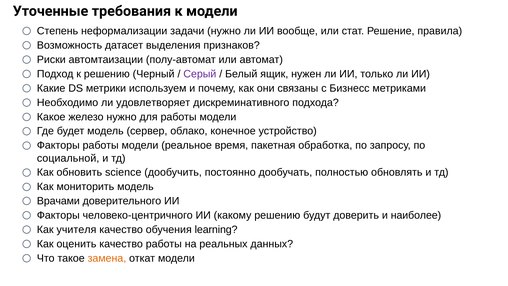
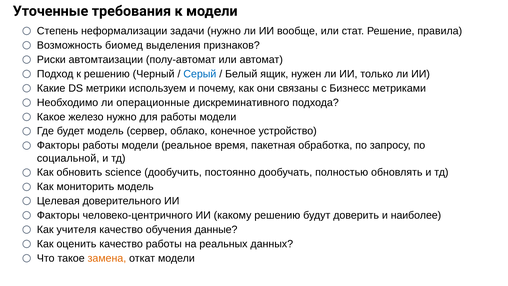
датасет: датасет -> биомед
Серый colour: purple -> blue
удовлетворяет: удовлетворяет -> операционные
Врачами: Врачами -> Целевая
learning: learning -> данные
